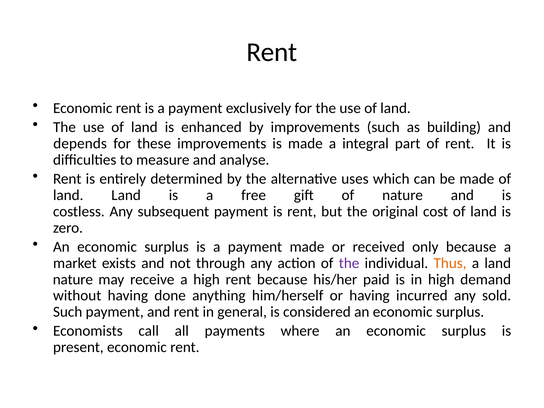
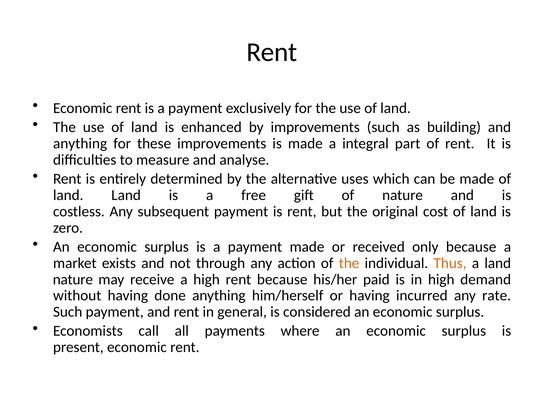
depends at (80, 143): depends -> anything
the at (349, 263) colour: purple -> orange
sold: sold -> rate
